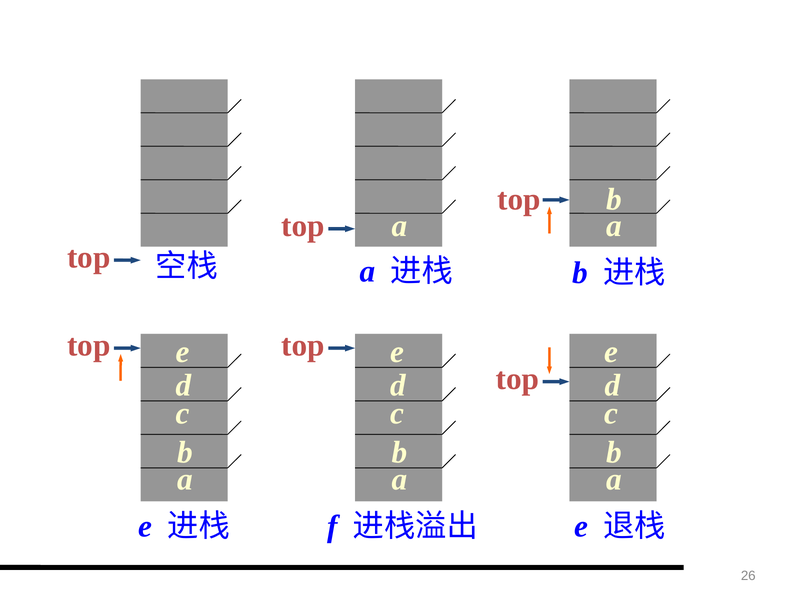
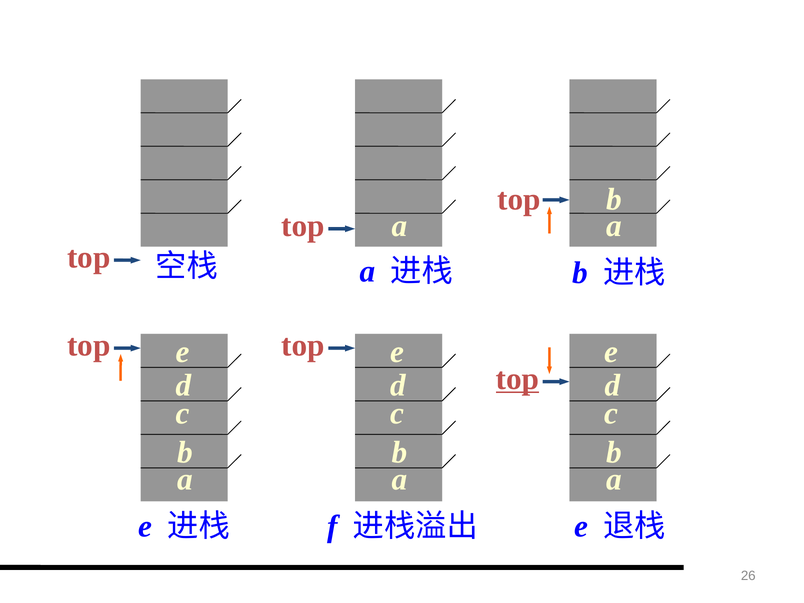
top at (518, 379) underline: none -> present
